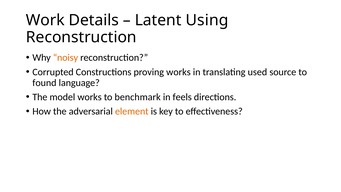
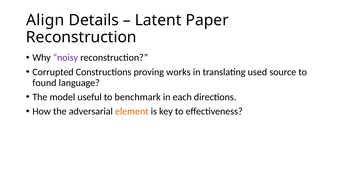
Work: Work -> Align
Using: Using -> Paper
noisy colour: orange -> purple
model works: works -> useful
feels: feels -> each
